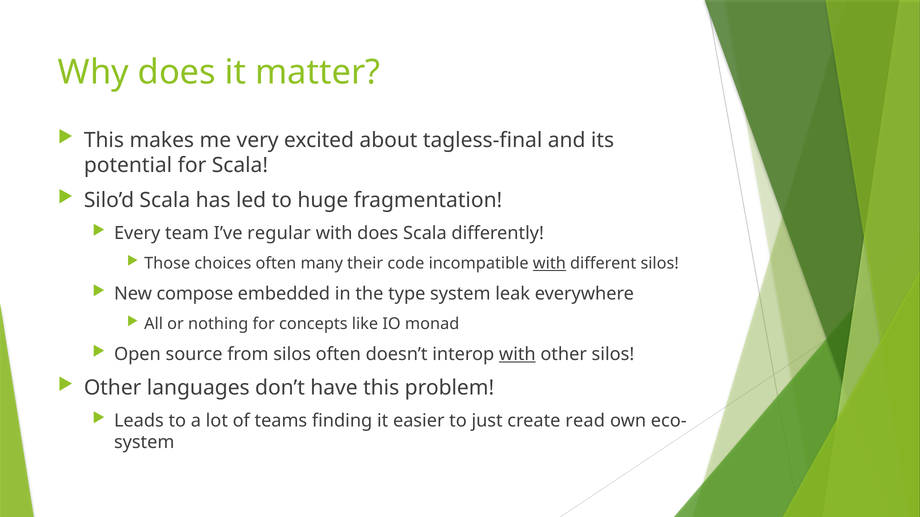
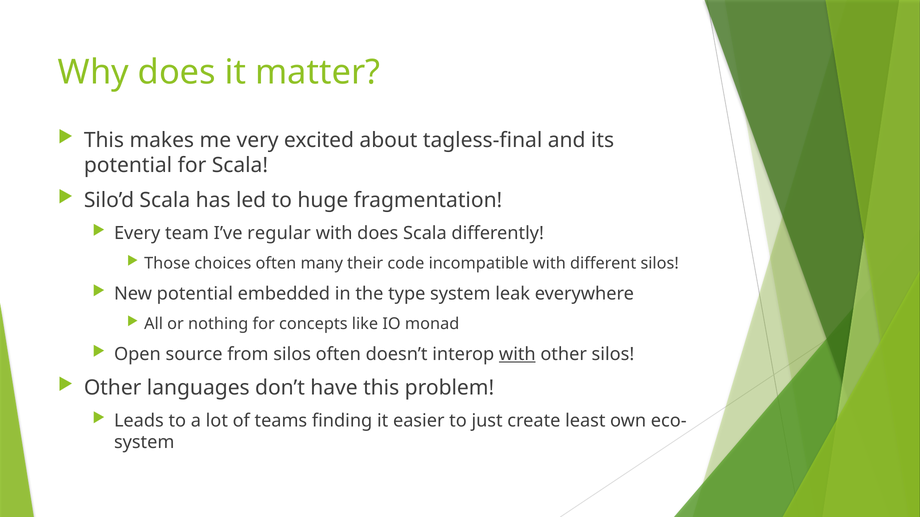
with at (549, 264) underline: present -> none
New compose: compose -> potential
read: read -> least
